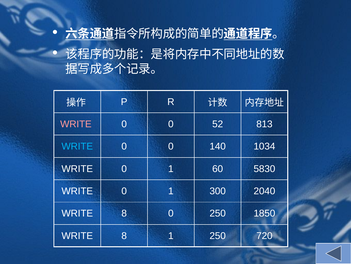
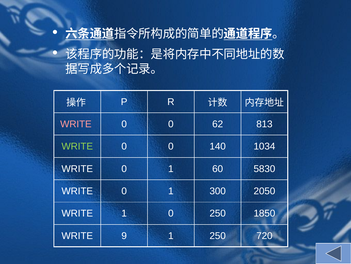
52: 52 -> 62
WRITE at (77, 146) colour: light blue -> light green
2040: 2040 -> 2050
8 at (124, 213): 8 -> 1
8 at (124, 235): 8 -> 9
